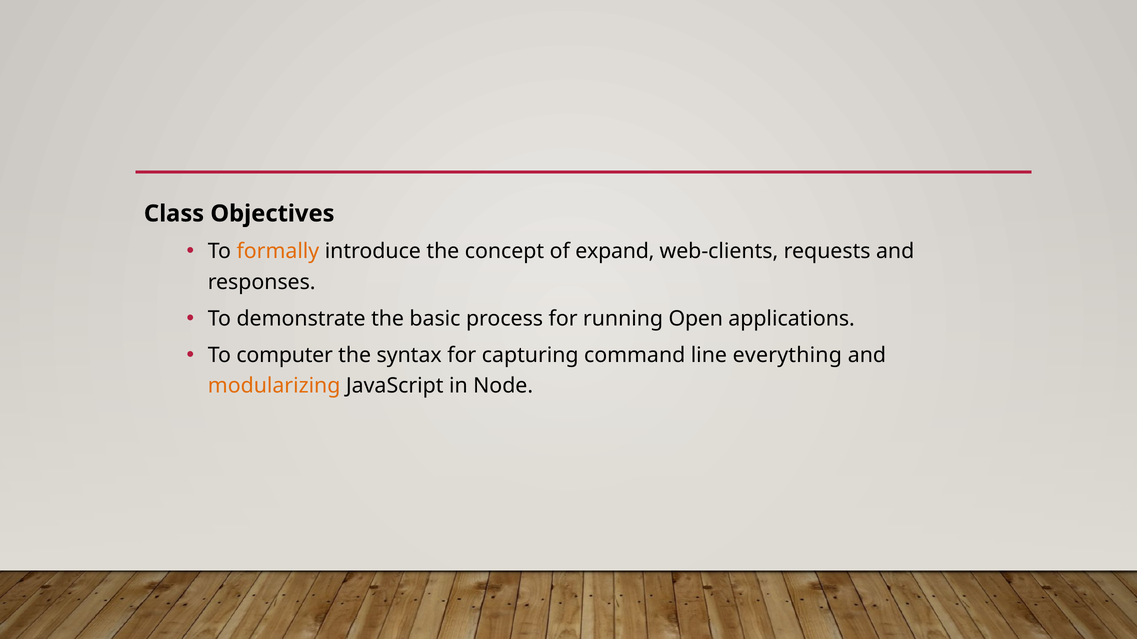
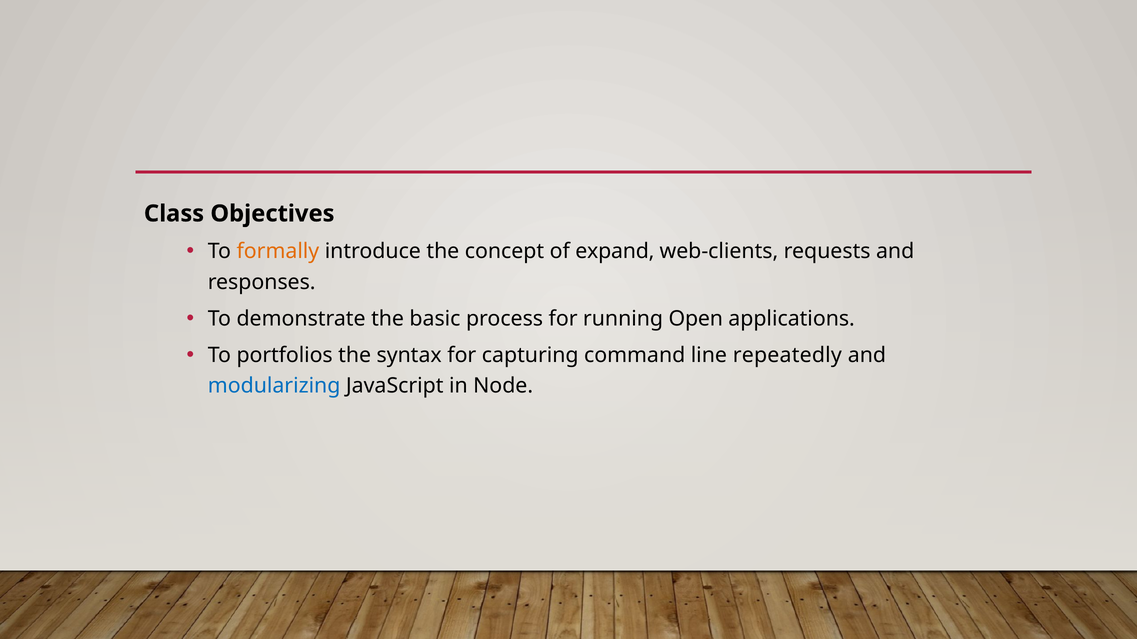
computer: computer -> portfolios
everything: everything -> repeatedly
modularizing colour: orange -> blue
